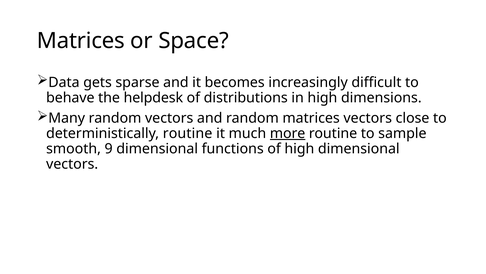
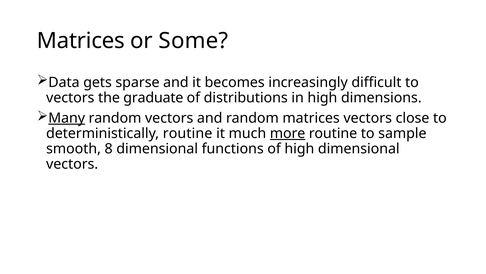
Space: Space -> Some
behave at (70, 97): behave -> vectors
helpdesk: helpdesk -> graduate
Many underline: none -> present
9: 9 -> 8
